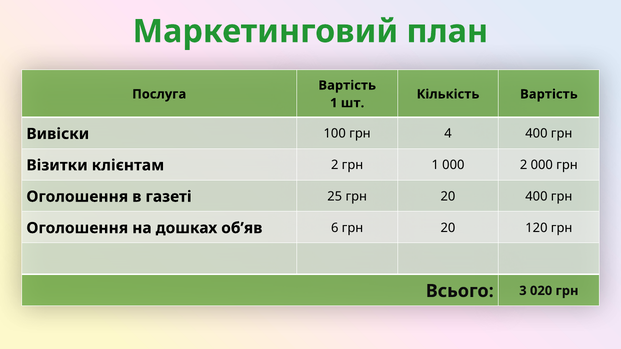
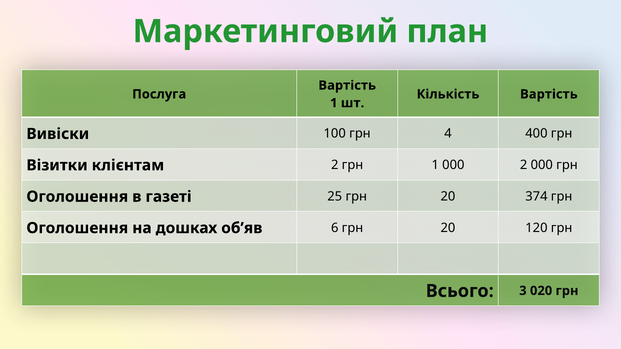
20 400: 400 -> 374
